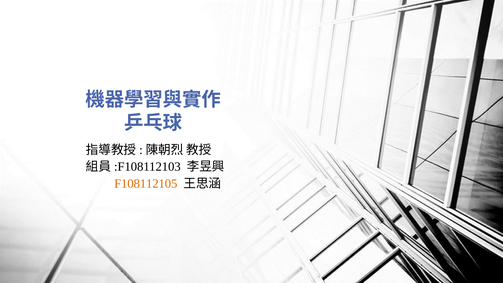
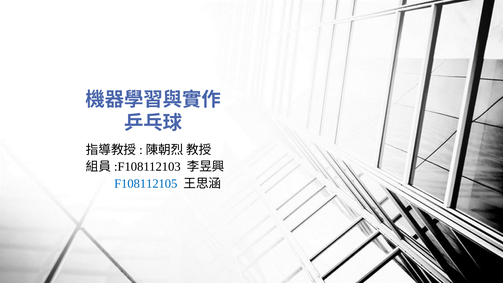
F108112105 colour: orange -> blue
